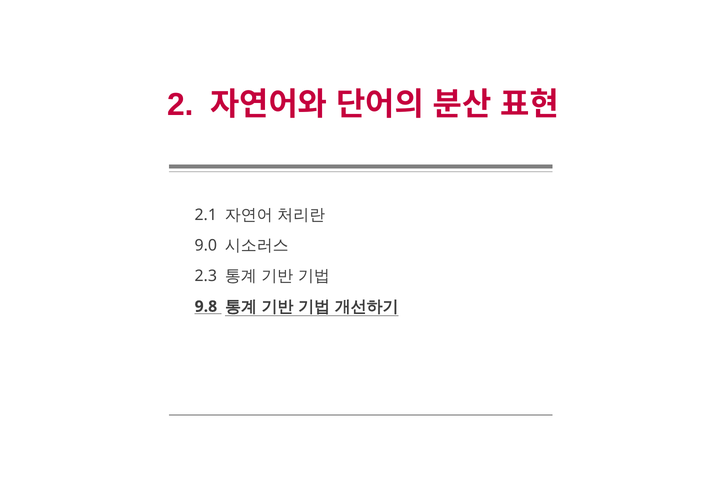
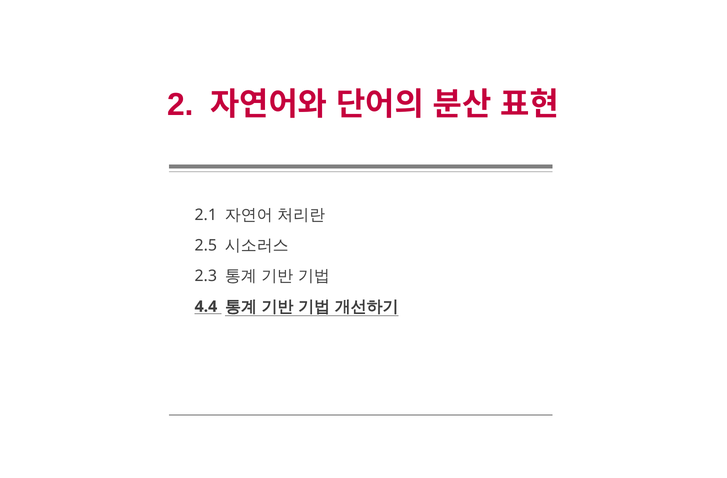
9.0: 9.0 -> 2.5
9.8: 9.8 -> 4.4
